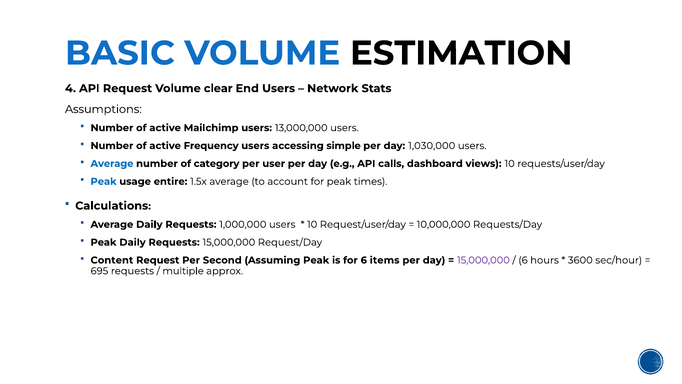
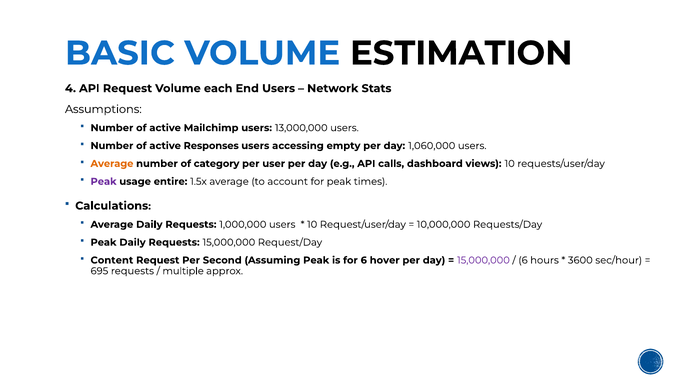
clear: clear -> each
Frequency: Frequency -> Responses
simple: simple -> empty
1,030,000: 1,030,000 -> 1,060,000
Average at (112, 163) colour: blue -> orange
Peak at (104, 181) colour: blue -> purple
items: items -> hover
